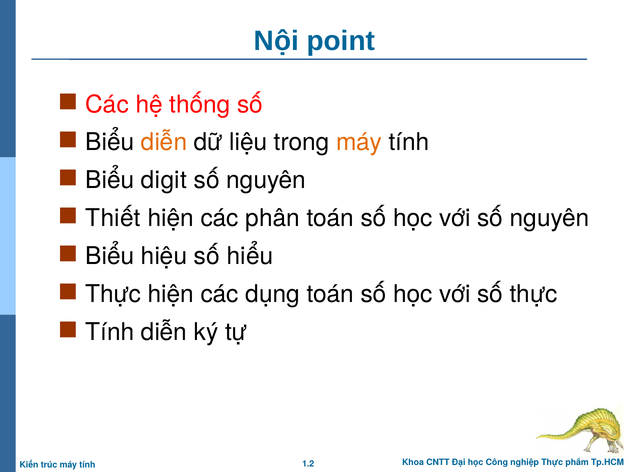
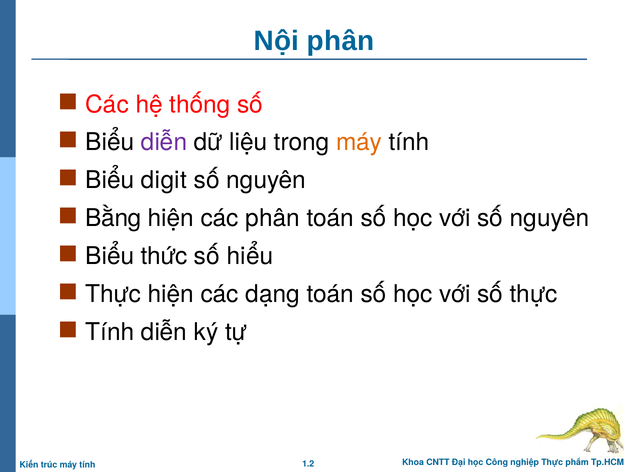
Nội point: point -> phân
diễn at (164, 142) colour: orange -> purple
Thiết: Thiết -> Bằng
hiệu: hiệu -> thức
dụng: dụng -> dạng
